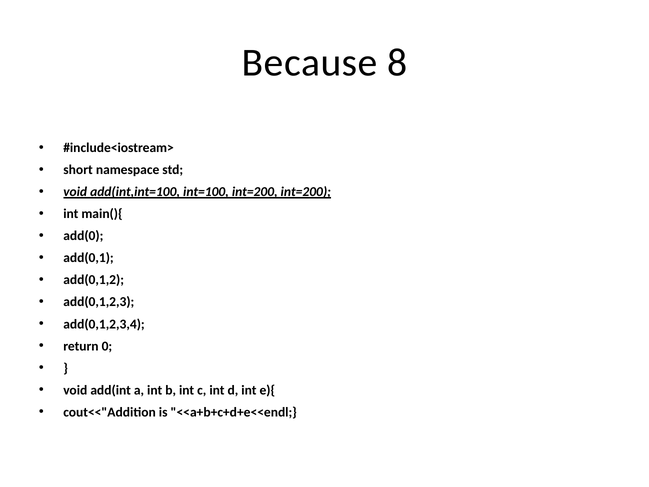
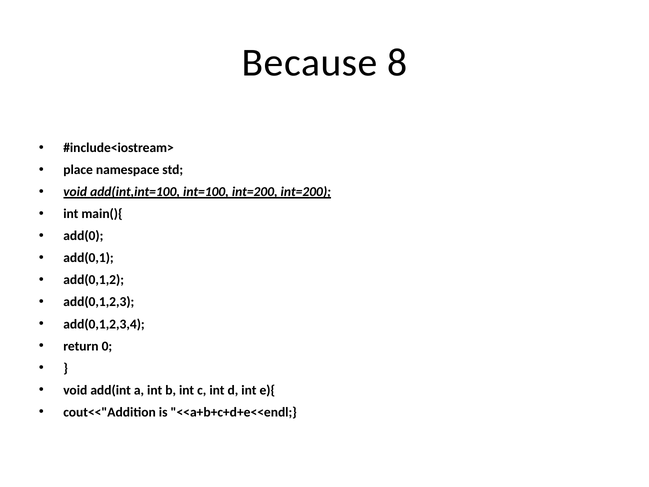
short: short -> place
